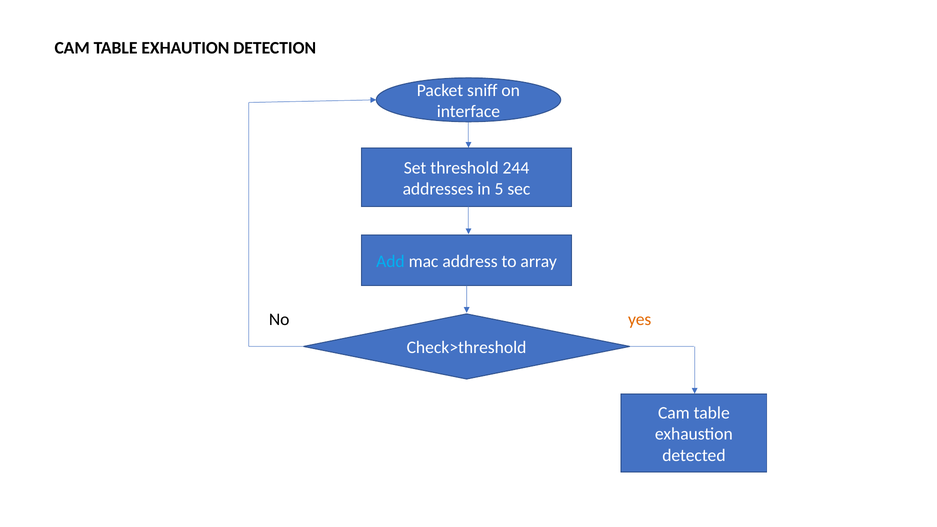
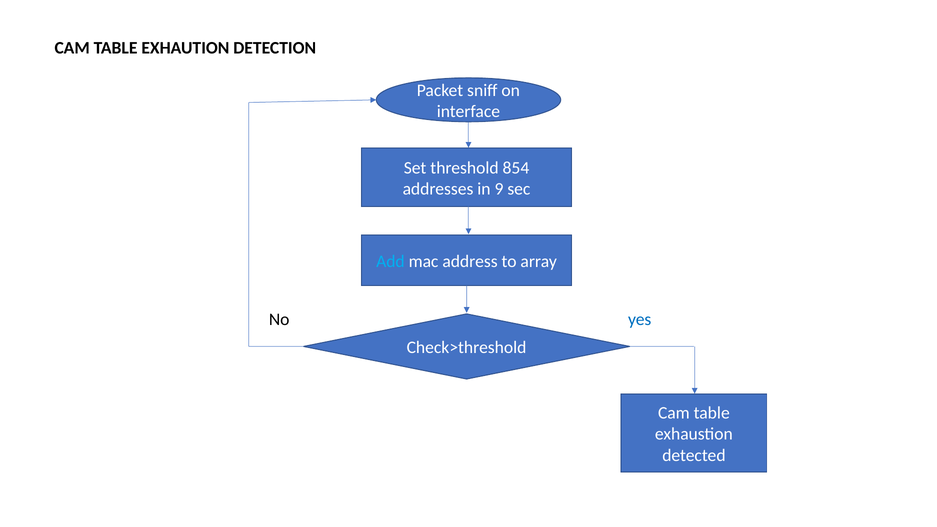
244: 244 -> 854
5: 5 -> 9
yes colour: orange -> blue
